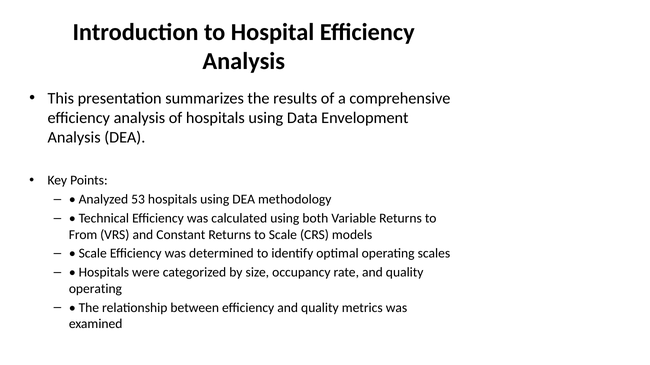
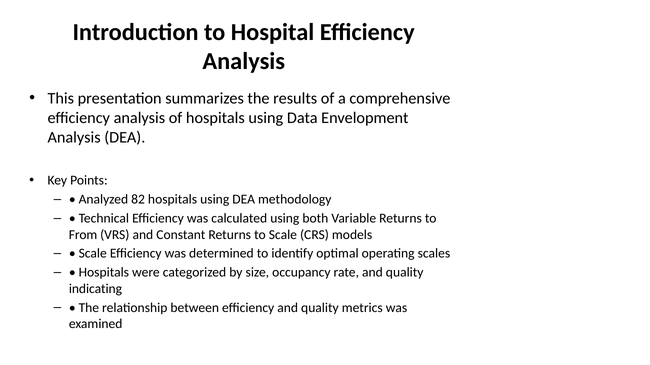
53: 53 -> 82
operating at (95, 289): operating -> indicating
